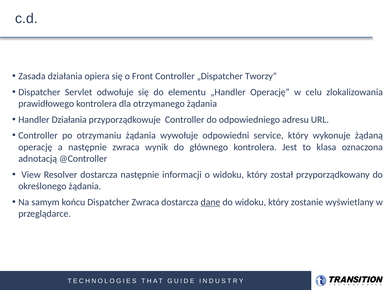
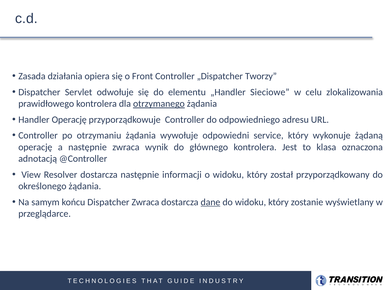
„Handler Operację: Operację -> Sieciowe
otrzymanego underline: none -> present
Handler Działania: Działania -> Operację
